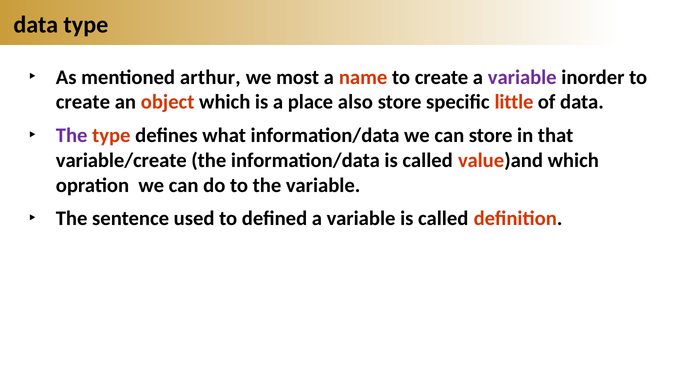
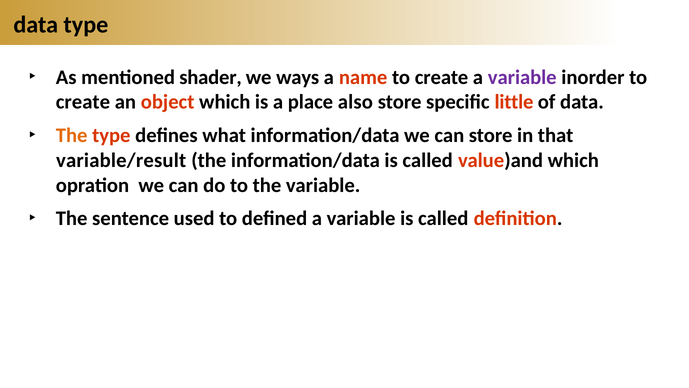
arthur: arthur -> shader
most: most -> ways
The at (72, 135) colour: purple -> orange
variable/create: variable/create -> variable/result
